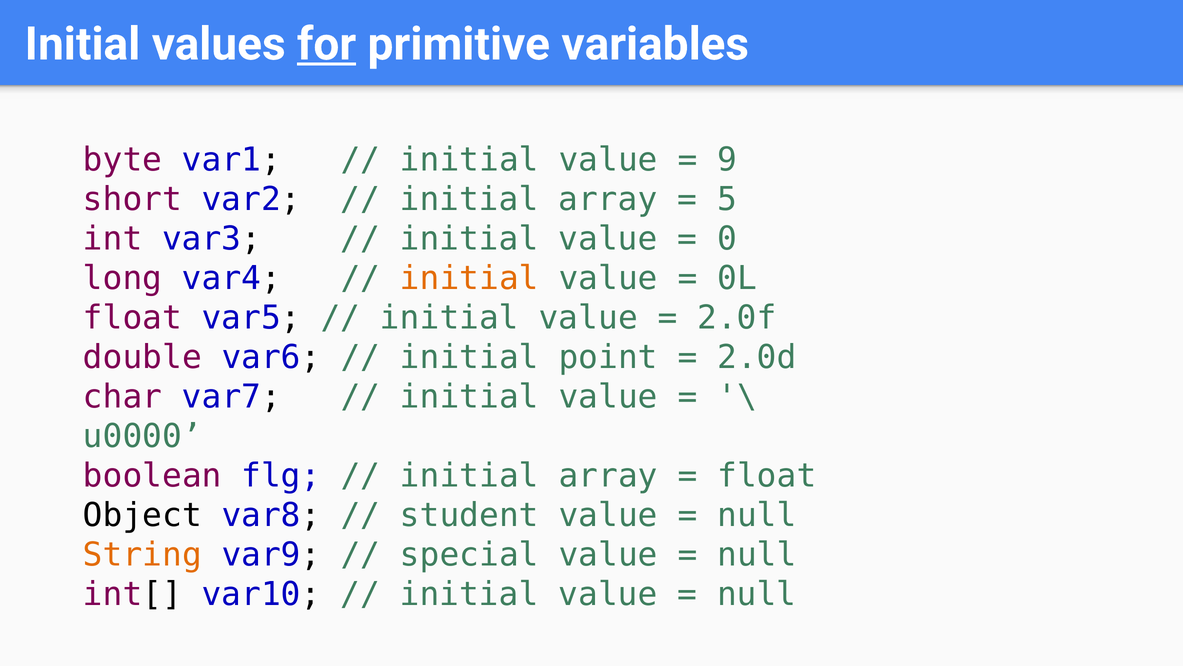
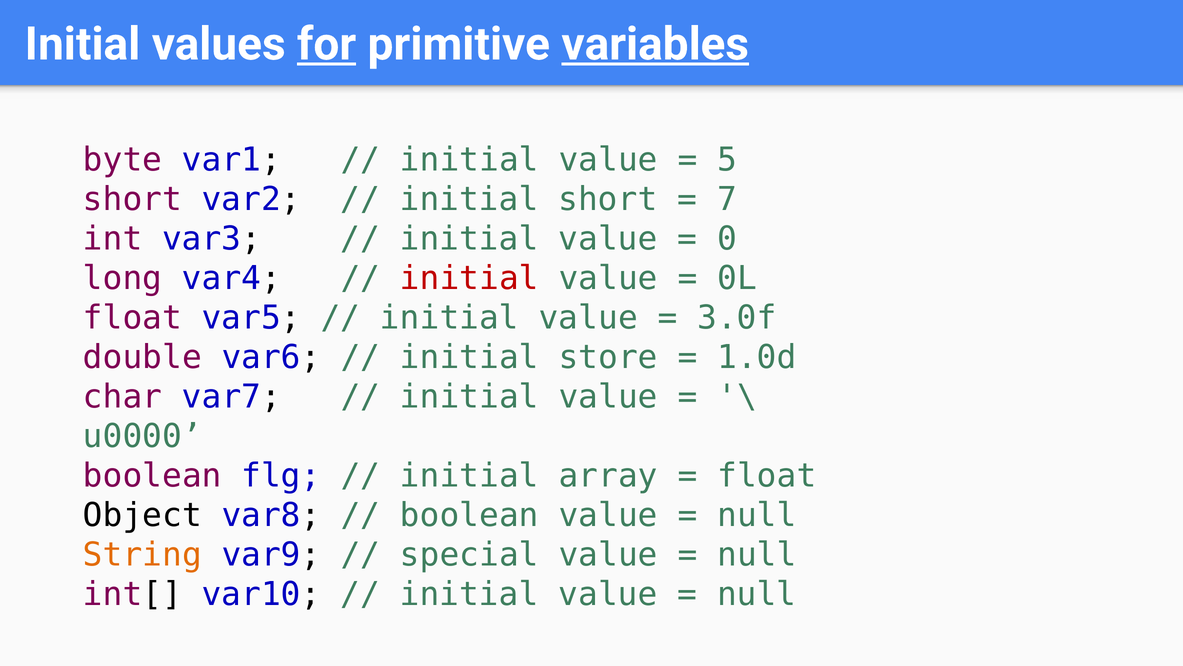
variables underline: none -> present
9: 9 -> 5
array at (608, 199): array -> short
5: 5 -> 7
initial at (469, 278) colour: orange -> red
2.0f: 2.0f -> 3.0f
point: point -> store
2.0d: 2.0d -> 1.0d
student at (469, 515): student -> boolean
